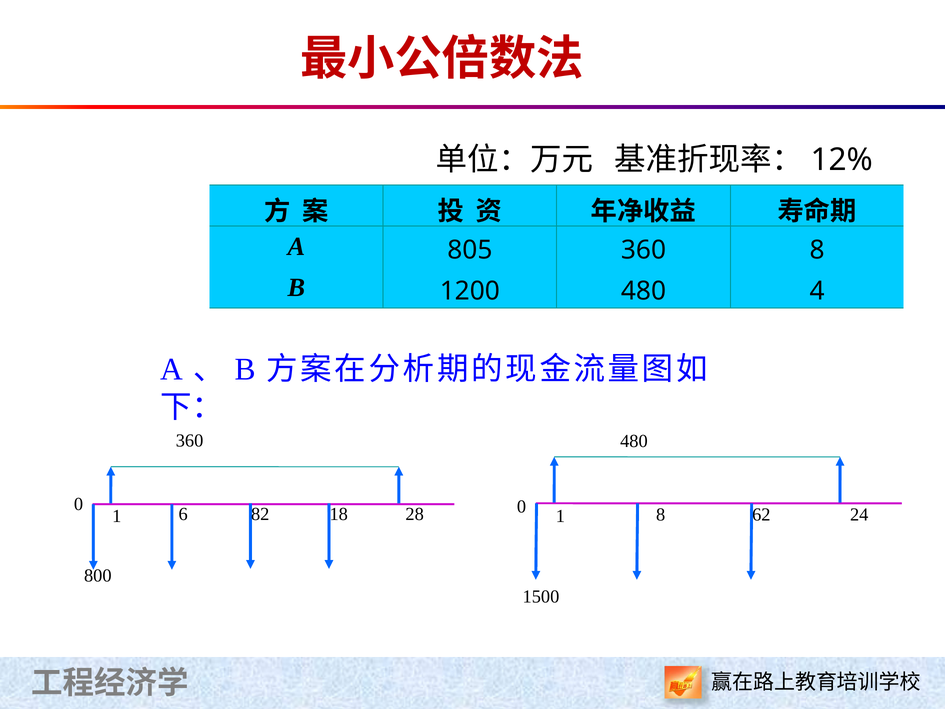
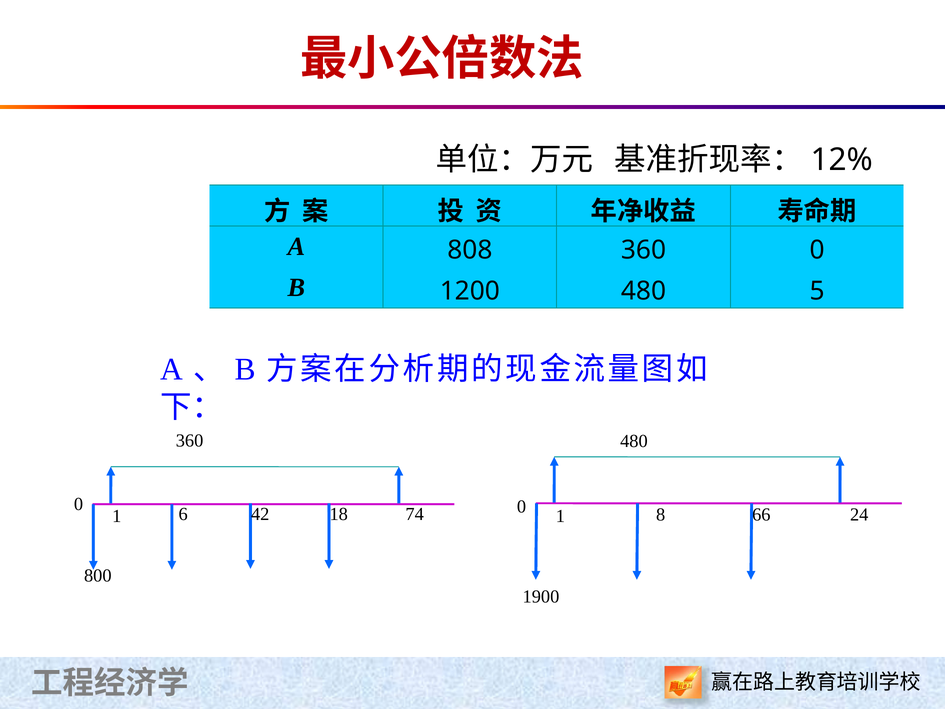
805: 805 -> 808
360 8: 8 -> 0
4: 4 -> 5
62: 62 -> 66
82: 82 -> 42
28: 28 -> 74
1500: 1500 -> 1900
